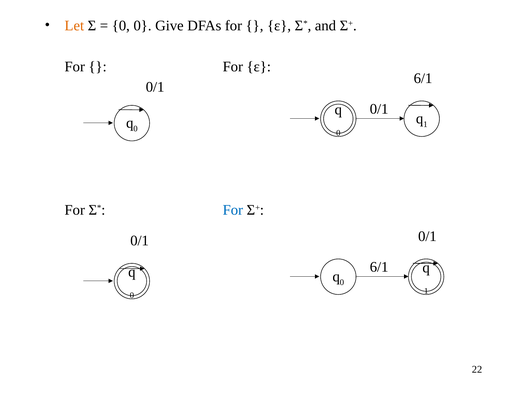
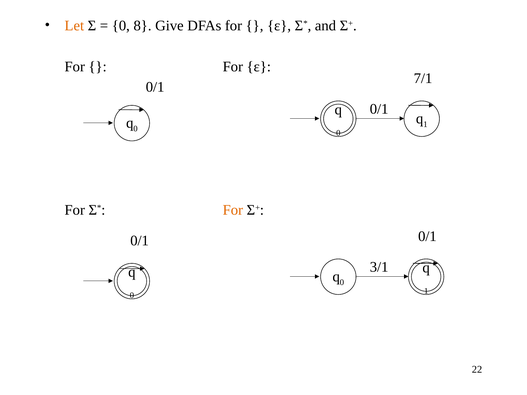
0 0: 0 -> 8
6/1 at (423, 78): 6/1 -> 7/1
For at (233, 210) colour: blue -> orange
6/1 at (379, 267): 6/1 -> 3/1
